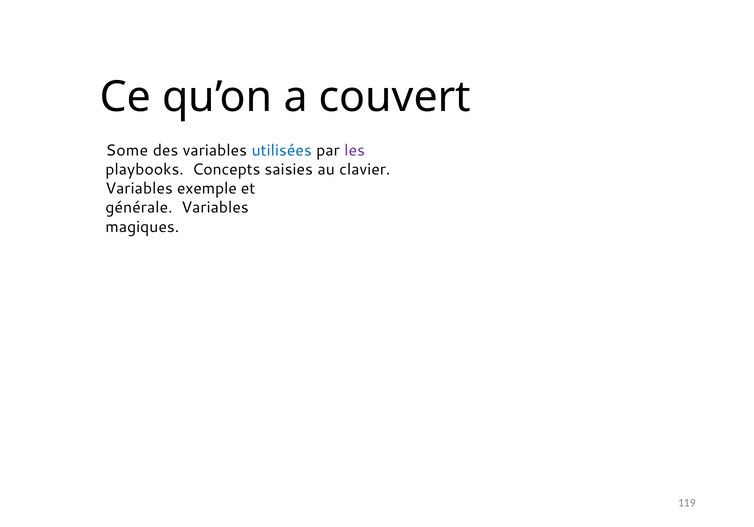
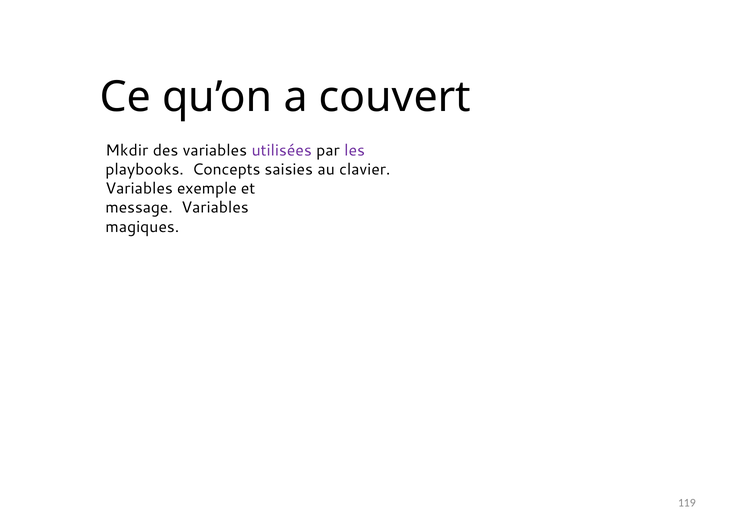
Some: Some -> Mkdir
utilisées colour: blue -> purple
générale: générale -> message
